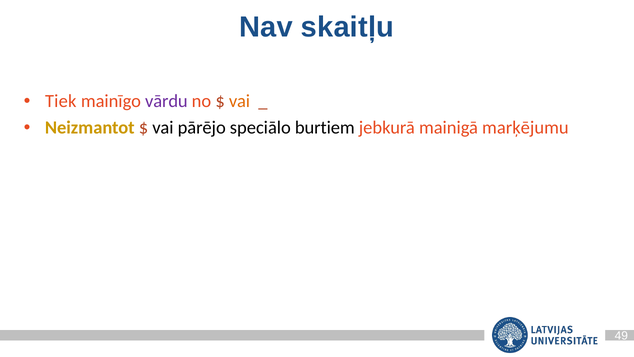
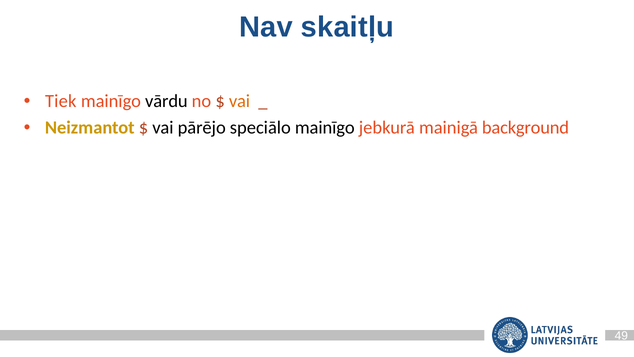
vārdu colour: purple -> black
speciālo burtiem: burtiem -> mainīgo
marķējumu: marķējumu -> background
